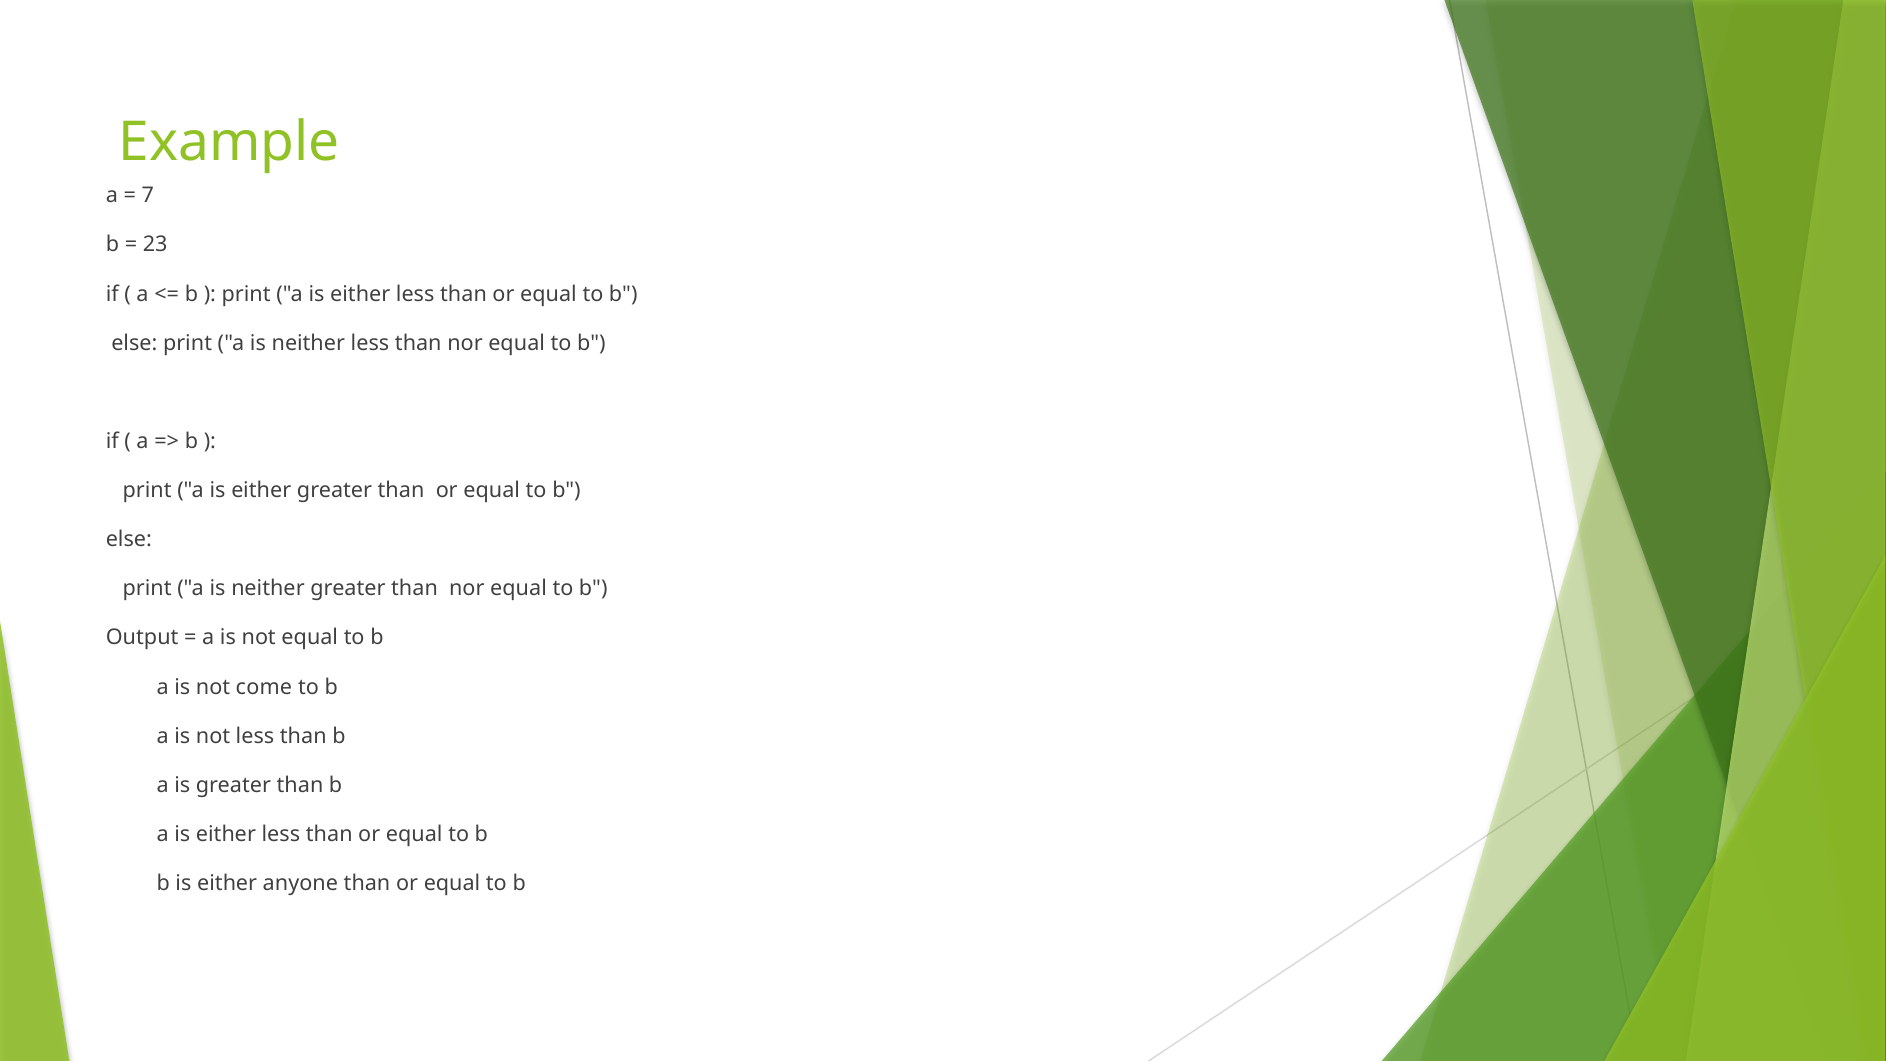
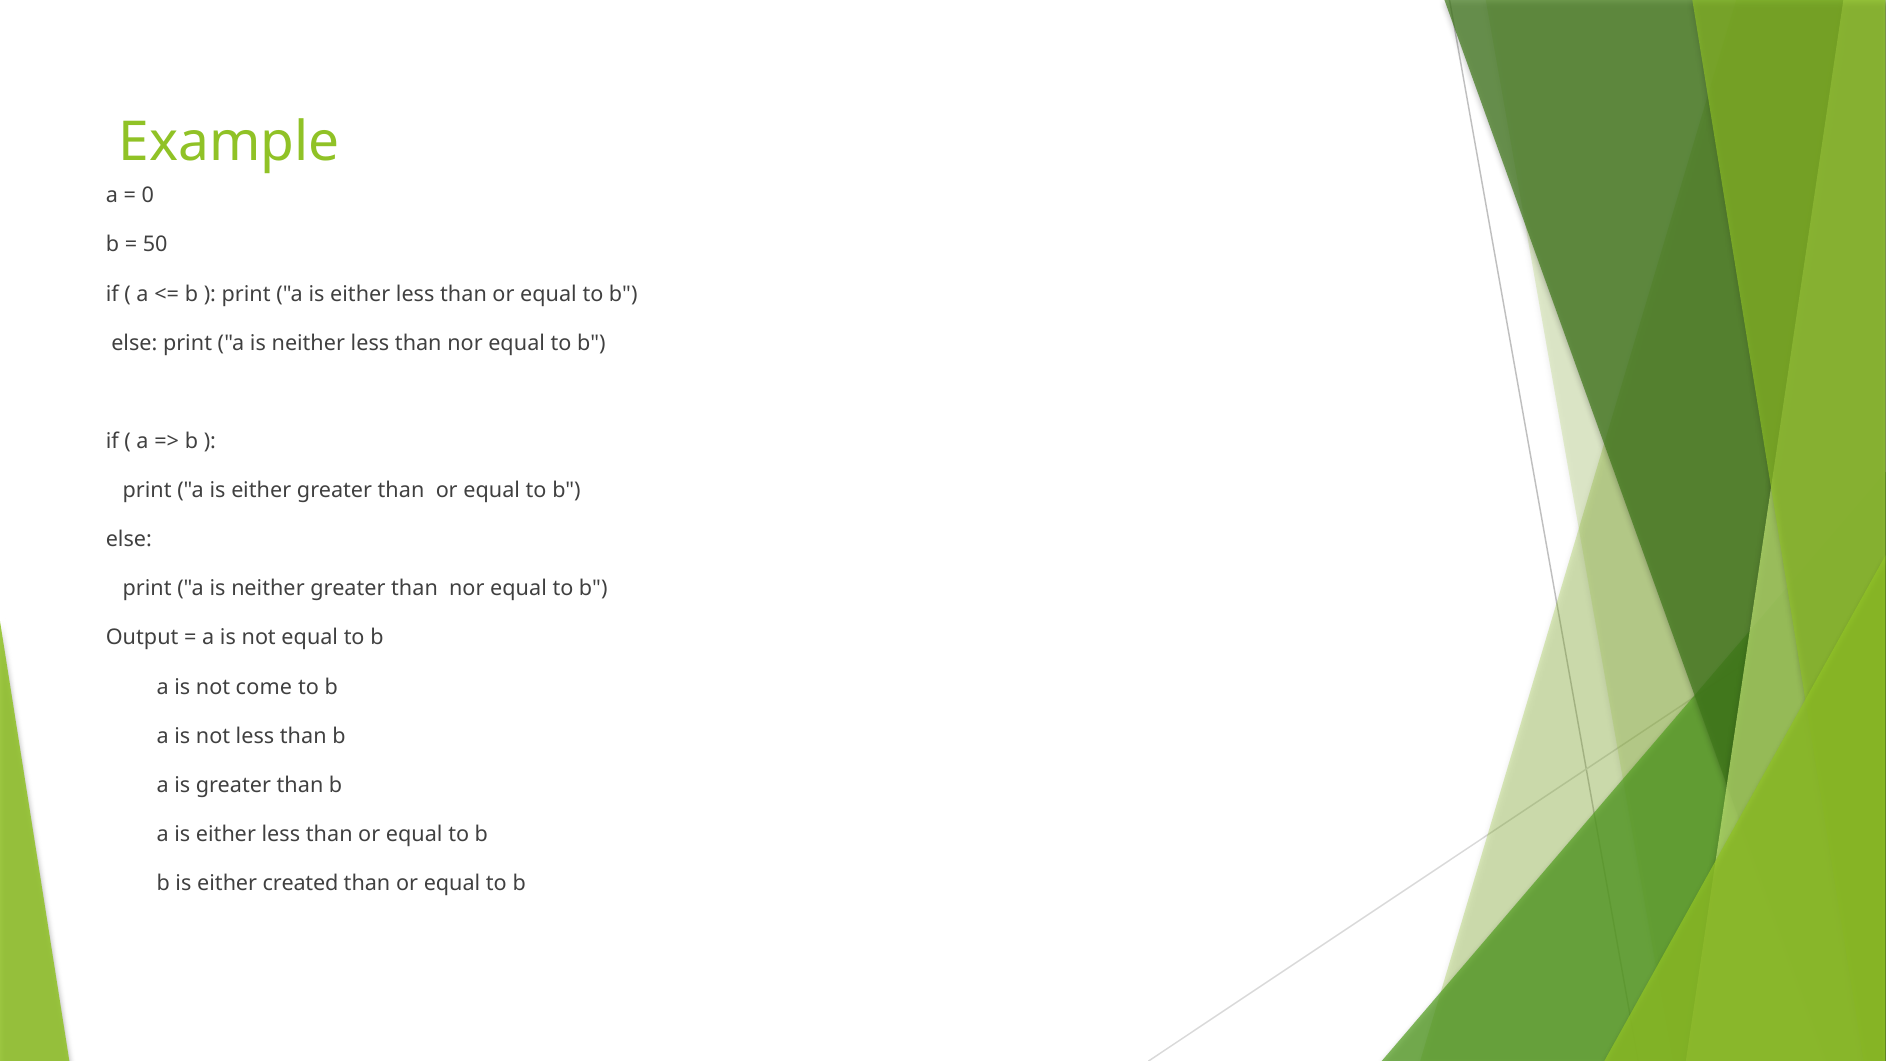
7: 7 -> 0
23: 23 -> 50
anyone: anyone -> created
